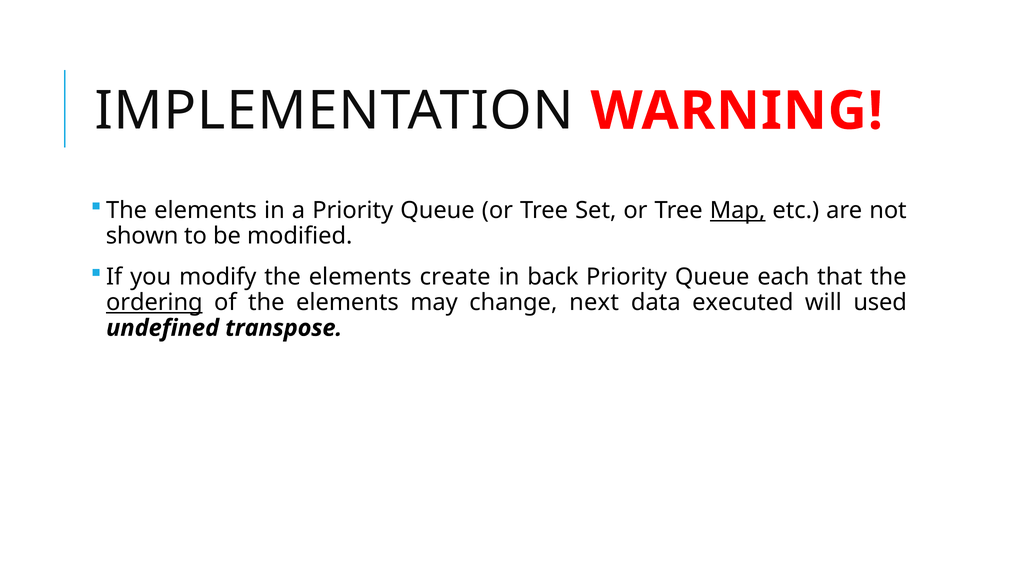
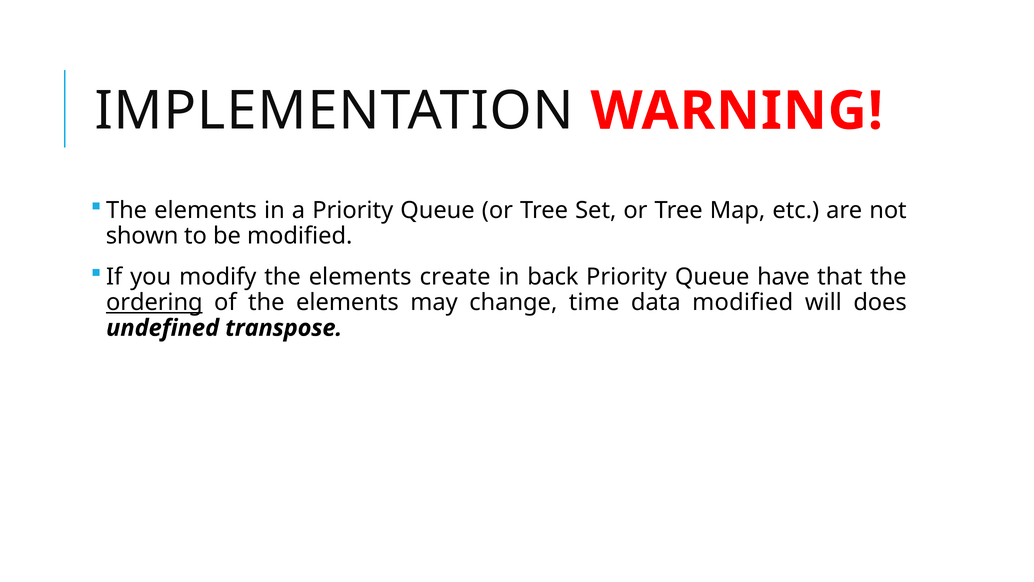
Map underline: present -> none
each: each -> have
next: next -> time
data executed: executed -> modified
used: used -> does
